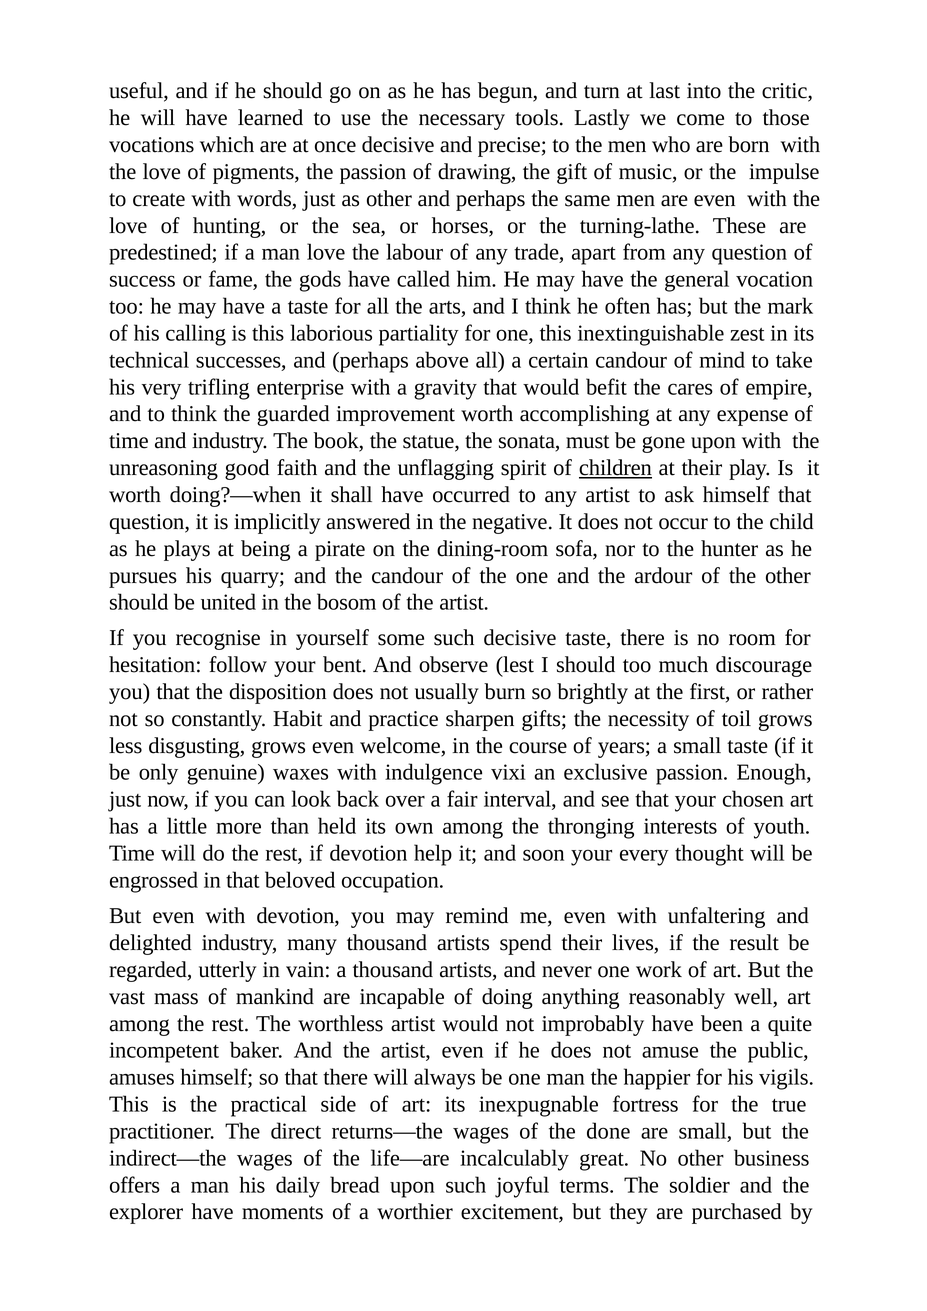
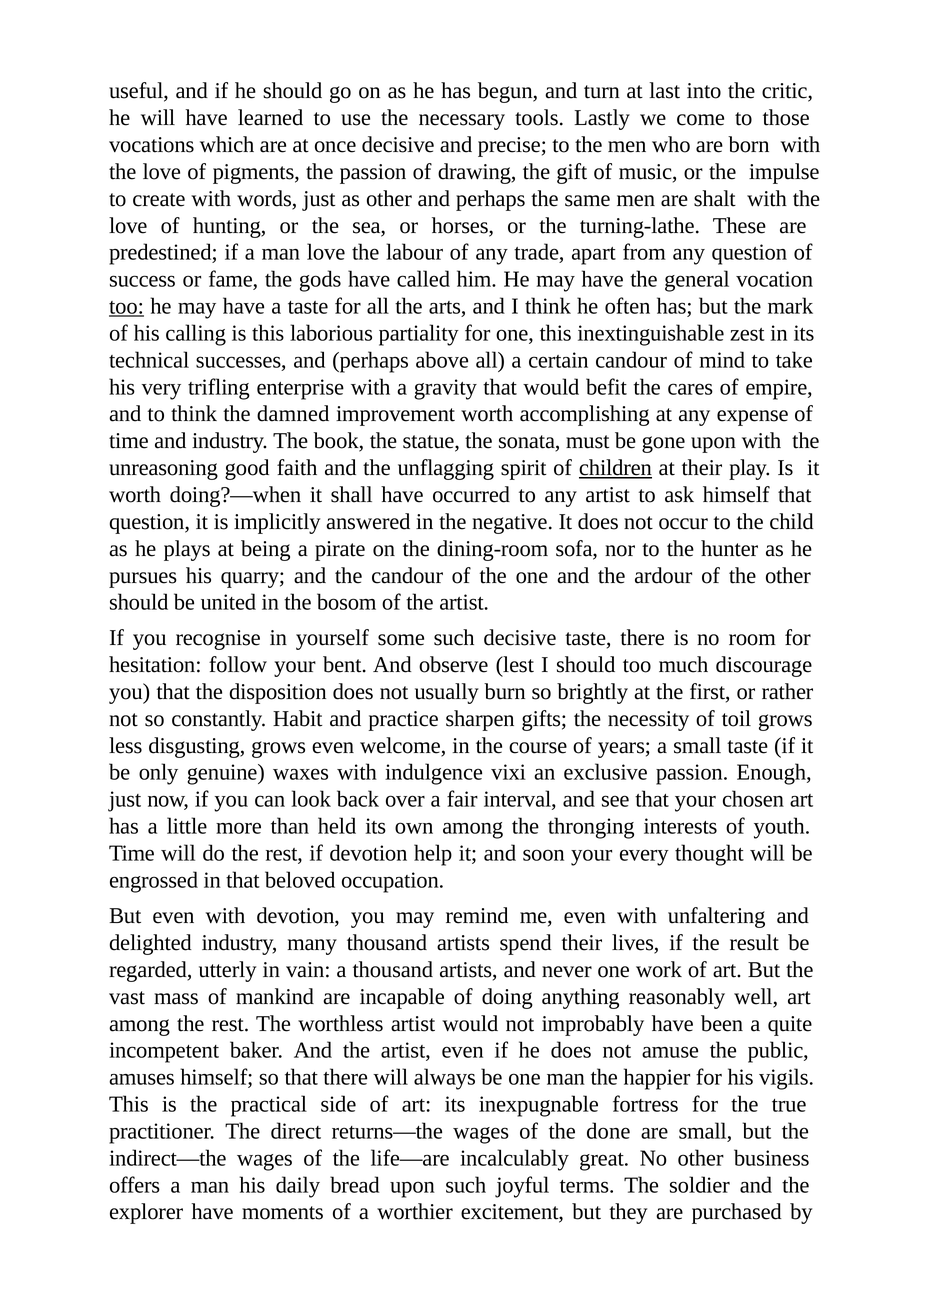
are even: even -> shalt
too at (126, 307) underline: none -> present
guarded: guarded -> damned
